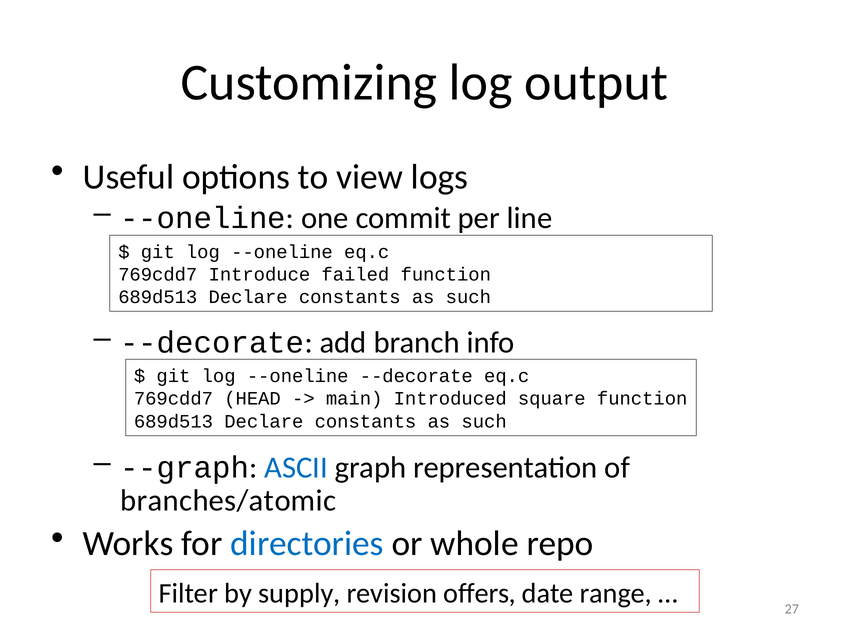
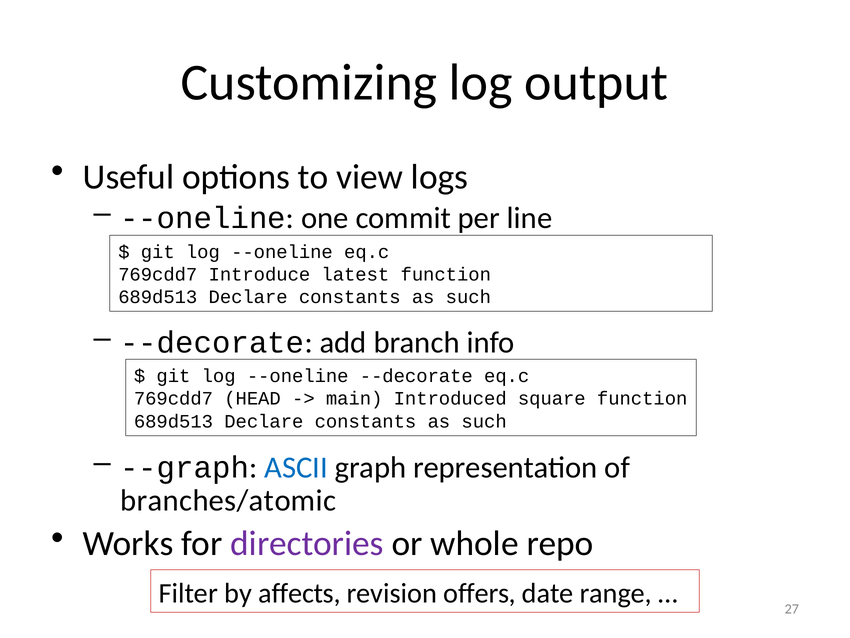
failed: failed -> latest
directories colour: blue -> purple
supply: supply -> affects
